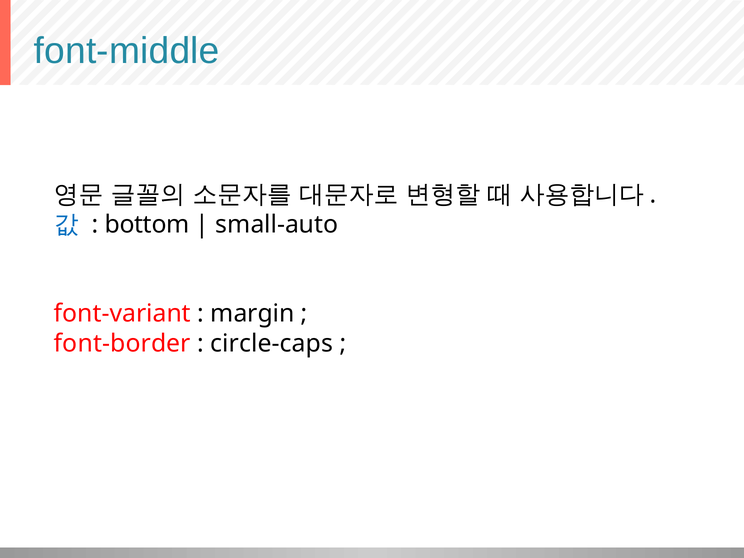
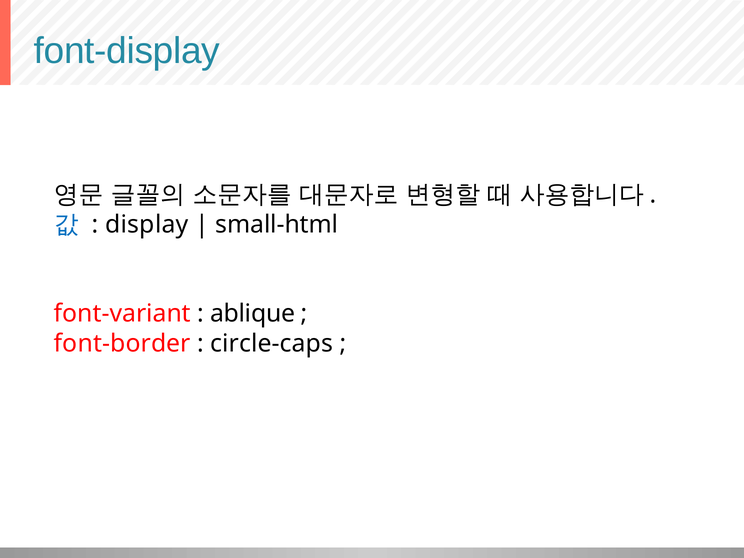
font-middle: font-middle -> font-display
bottom: bottom -> display
small-auto: small-auto -> small-html
margin: margin -> ablique
